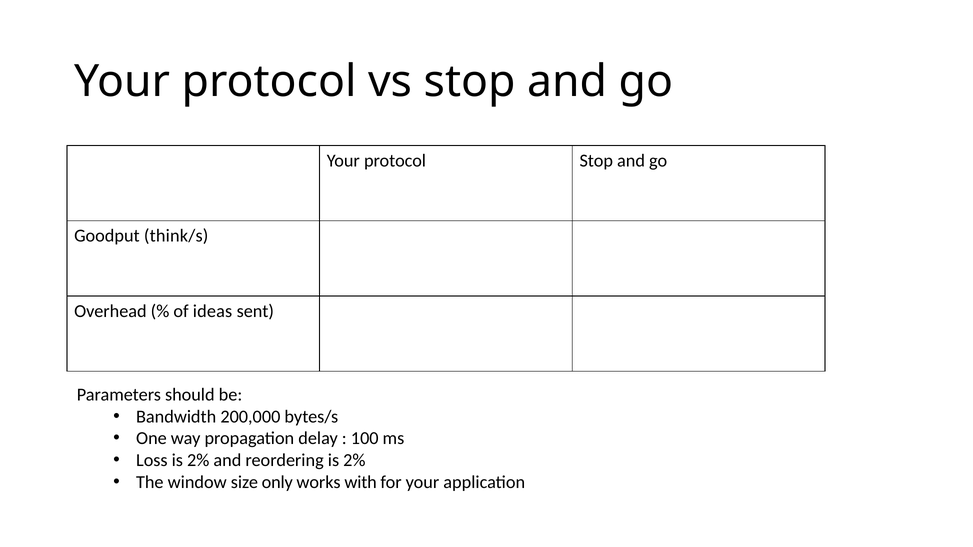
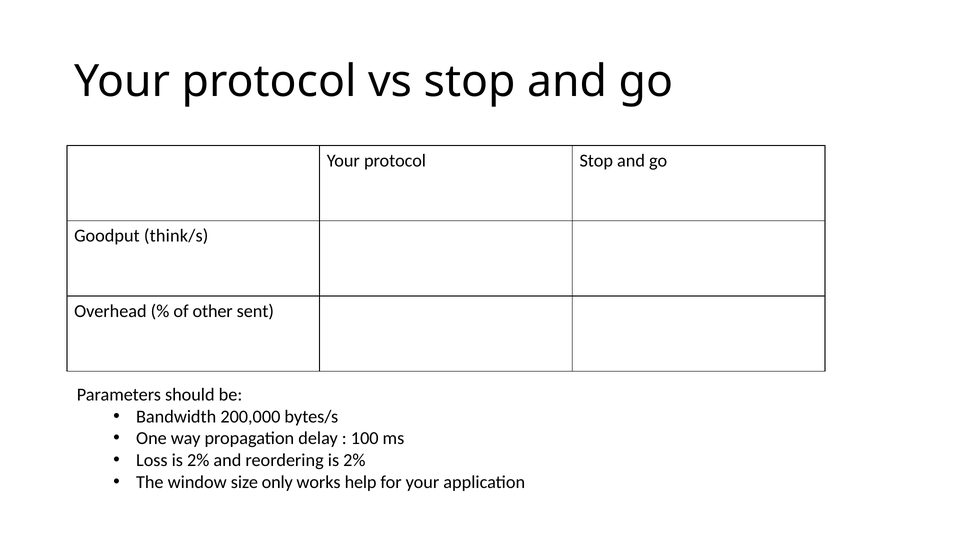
ideas: ideas -> other
with: with -> help
